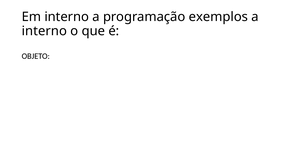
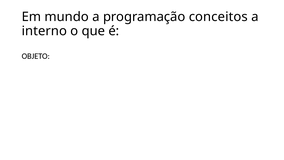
Em interno: interno -> mundo
exemplos: exemplos -> conceitos
